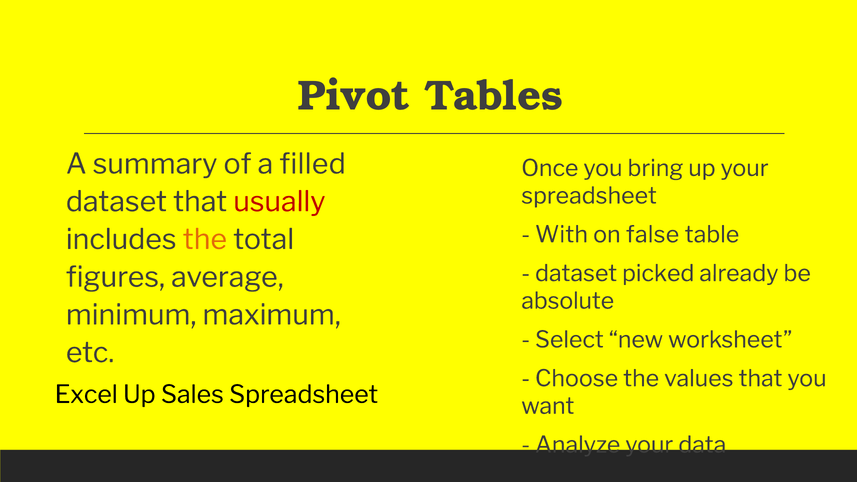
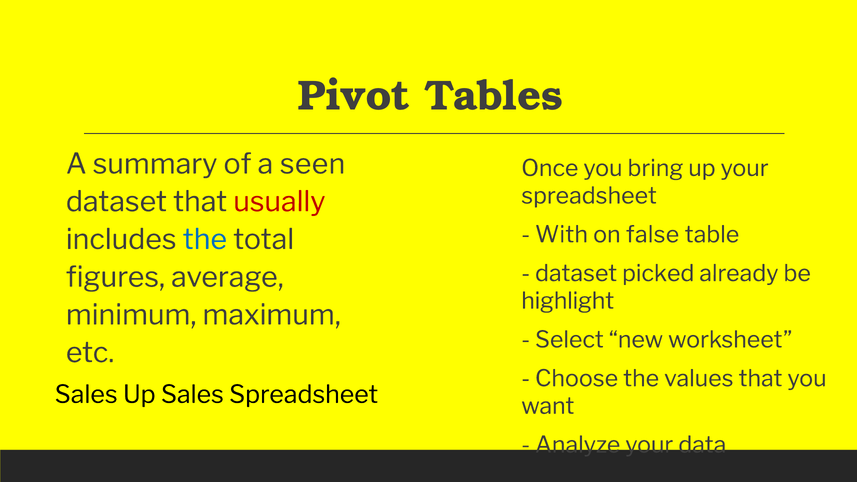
filled: filled -> seen
the at (205, 240) colour: orange -> blue
absolute: absolute -> highlight
Excel at (86, 395): Excel -> Sales
